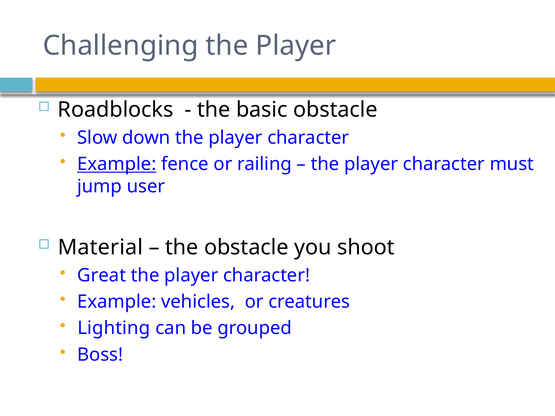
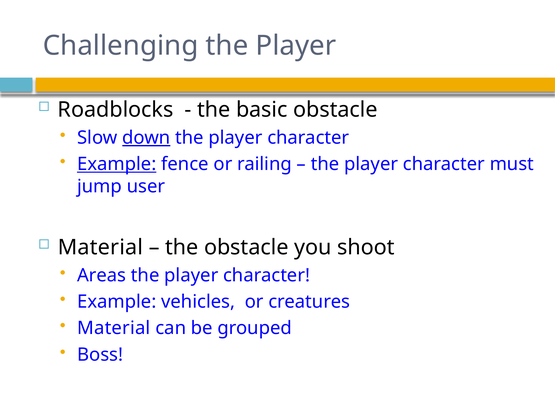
down underline: none -> present
Great: Great -> Areas
Lighting at (114, 328): Lighting -> Material
